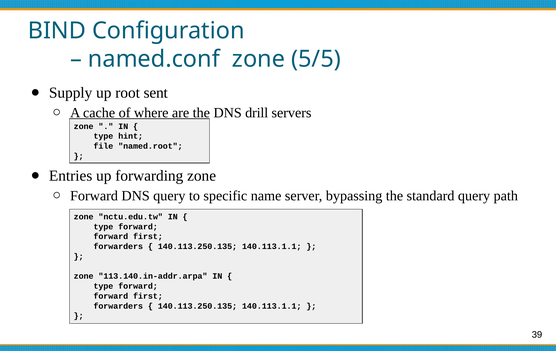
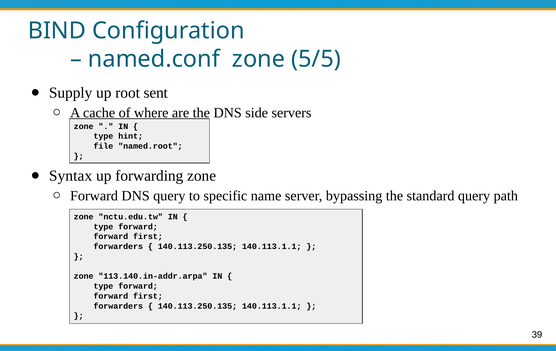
drill: drill -> side
Entries: Entries -> Syntax
